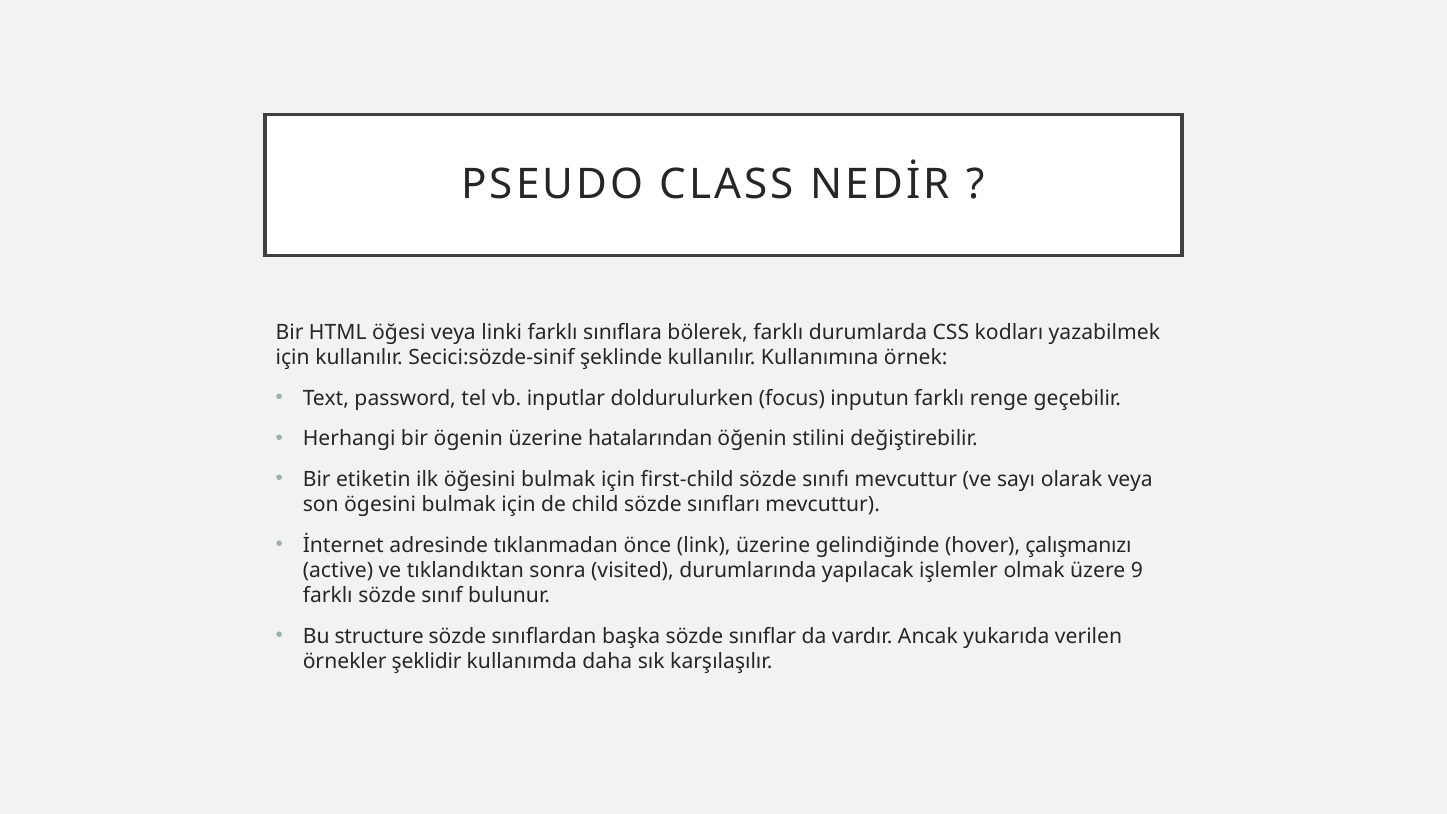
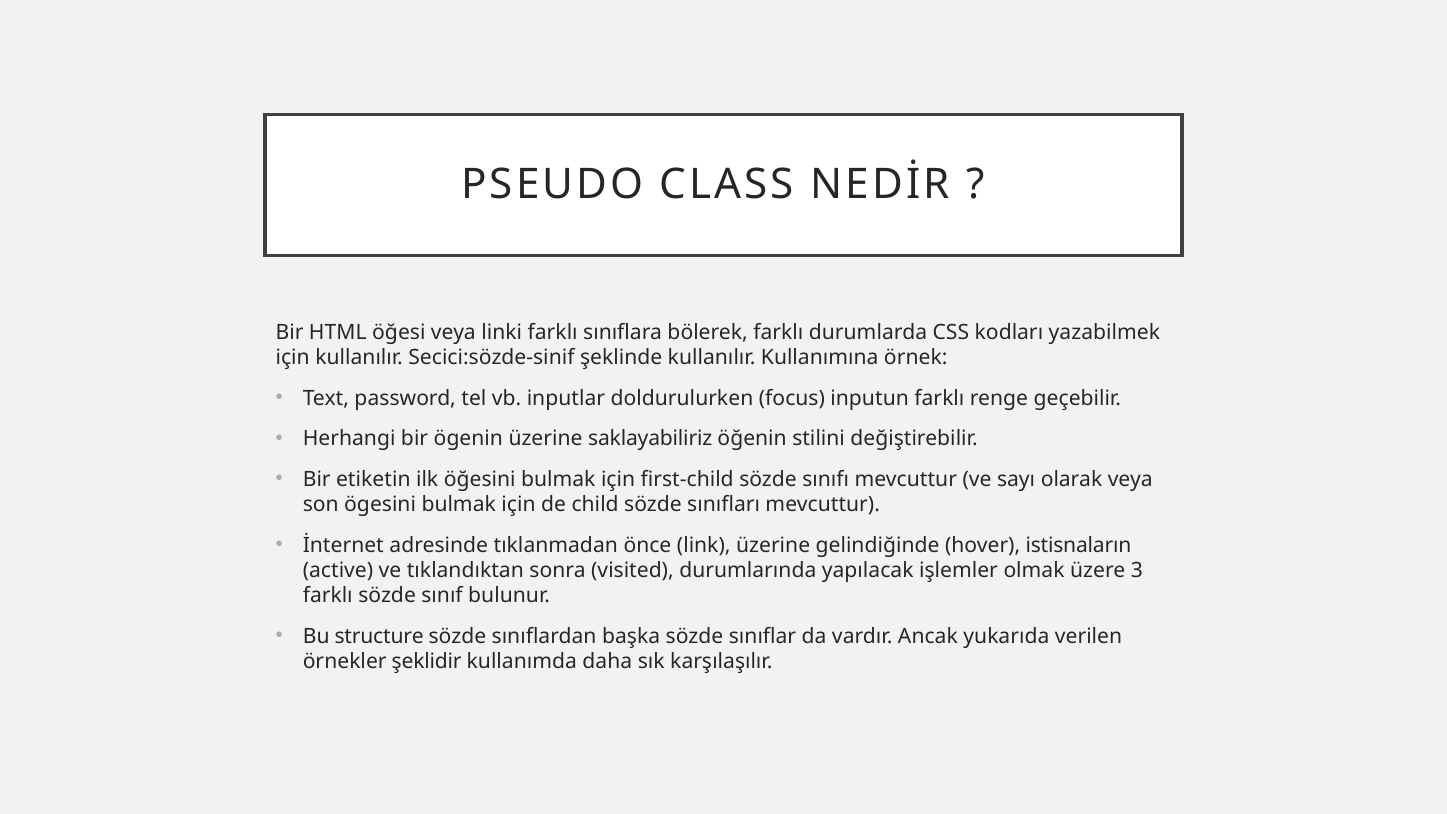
hatalarından: hatalarından -> saklayabiliriz
çalışmanızı: çalışmanızı -> istisnaların
9: 9 -> 3
